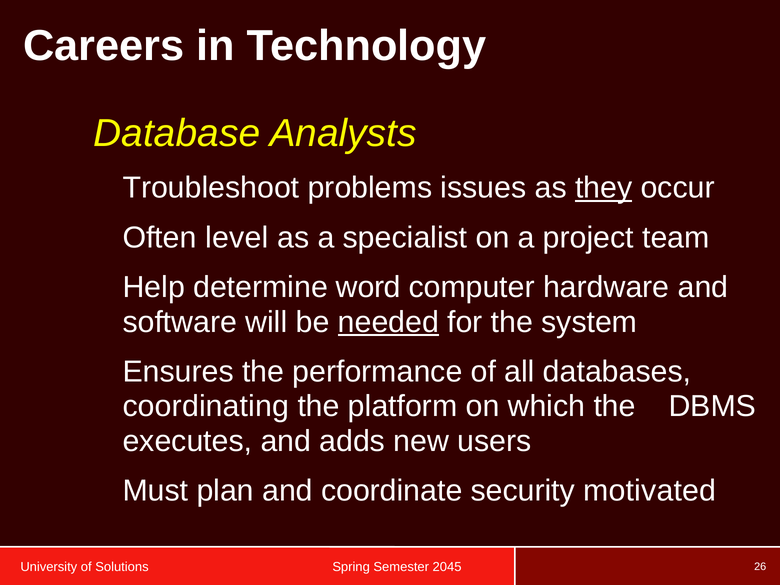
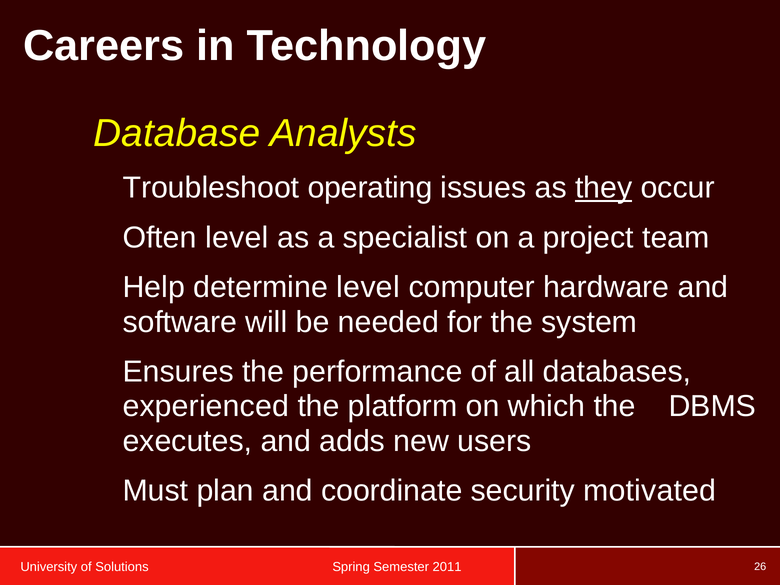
problems: problems -> operating
determine word: word -> level
needed underline: present -> none
coordinating: coordinating -> experienced
2045: 2045 -> 2011
